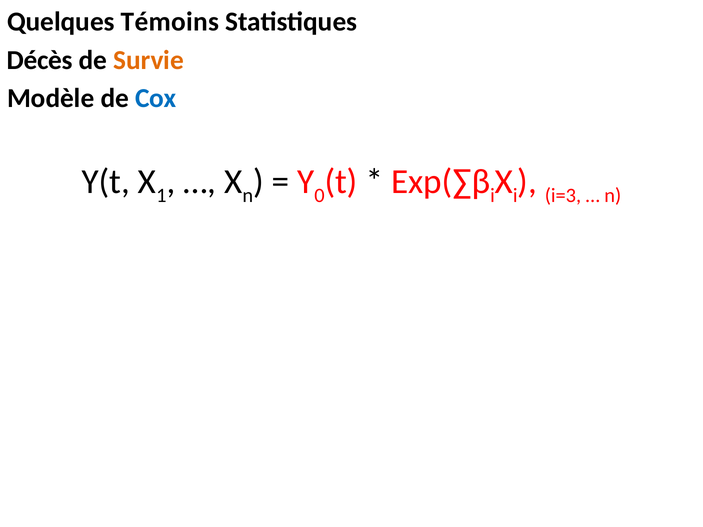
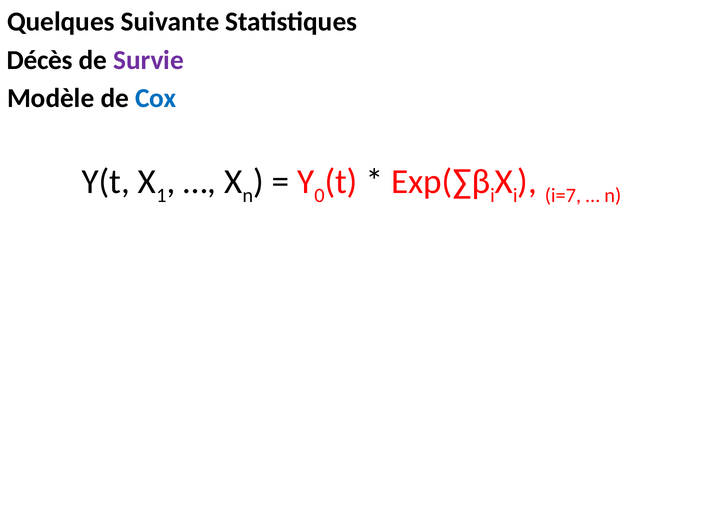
Témoins: Témoins -> Suivante
Survie colour: orange -> purple
i=3: i=3 -> i=7
